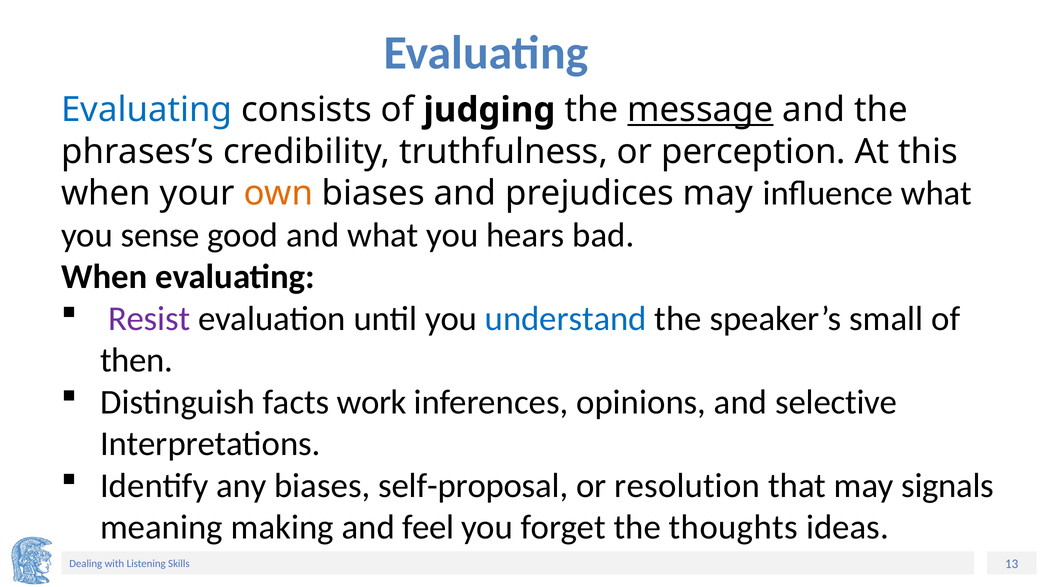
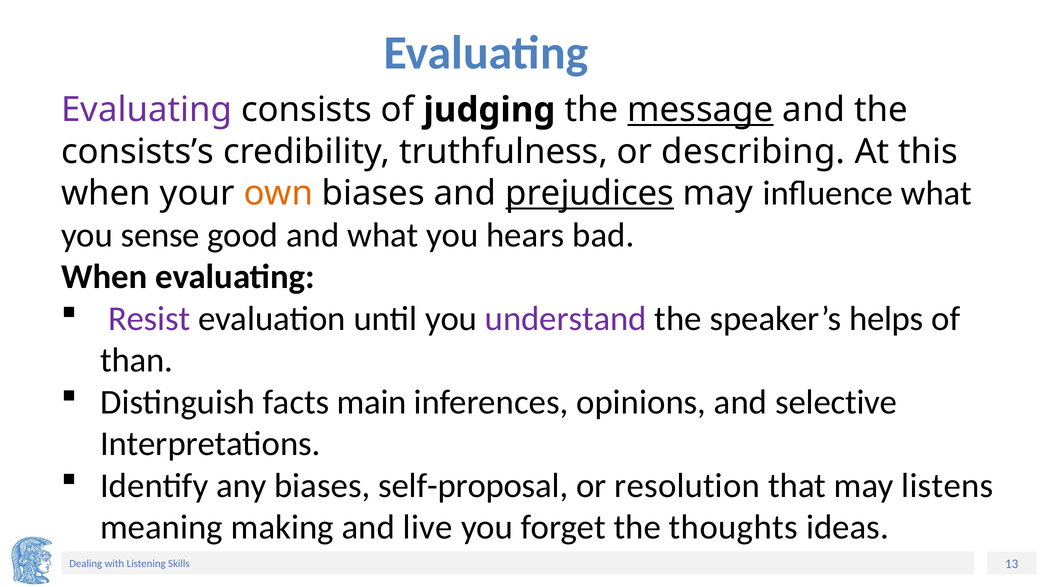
Evaluating at (147, 110) colour: blue -> purple
phrases’s: phrases’s -> consists’s
perception: perception -> describing
prejudices underline: none -> present
understand colour: blue -> purple
small: small -> helps
then: then -> than
work: work -> main
signals: signals -> listens
feel: feel -> live
